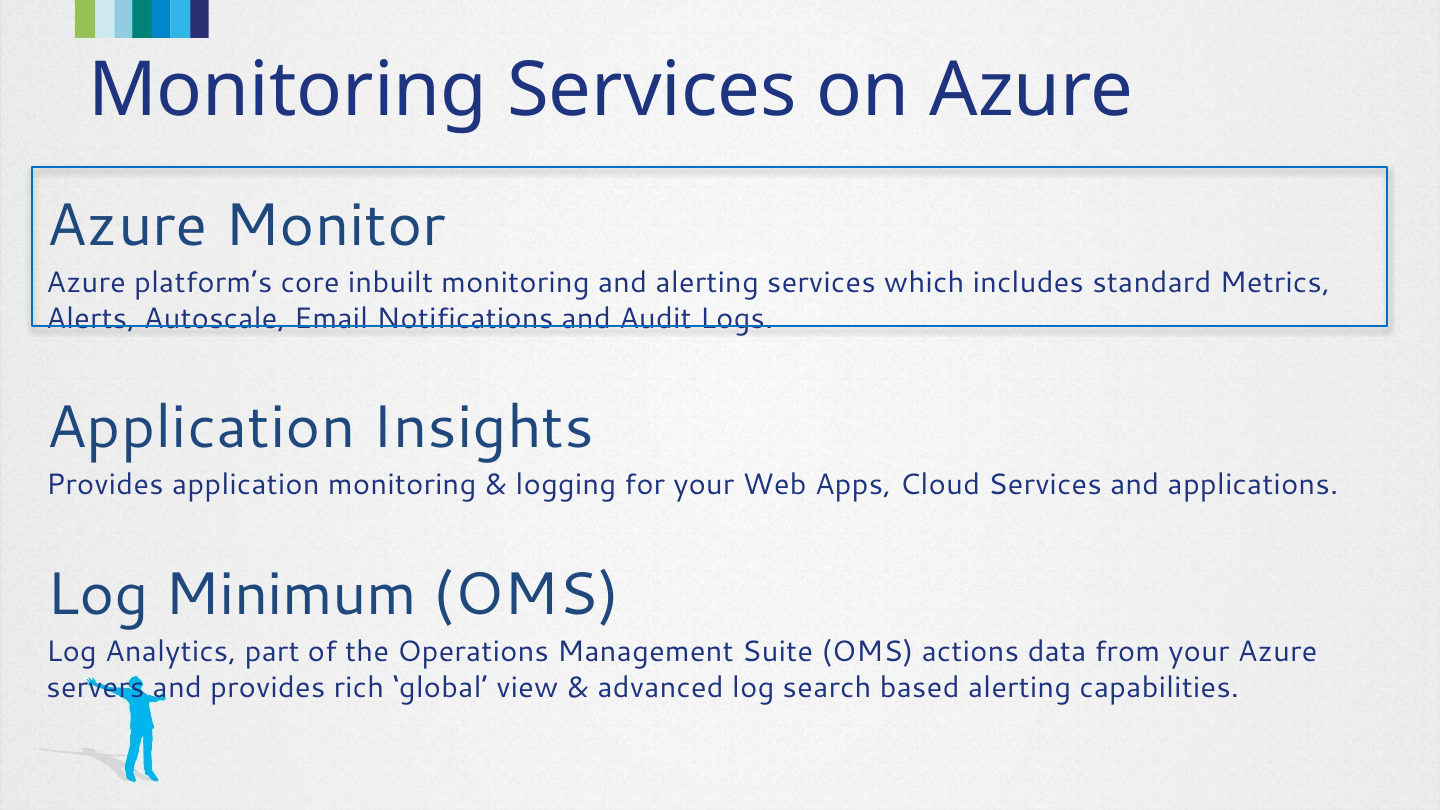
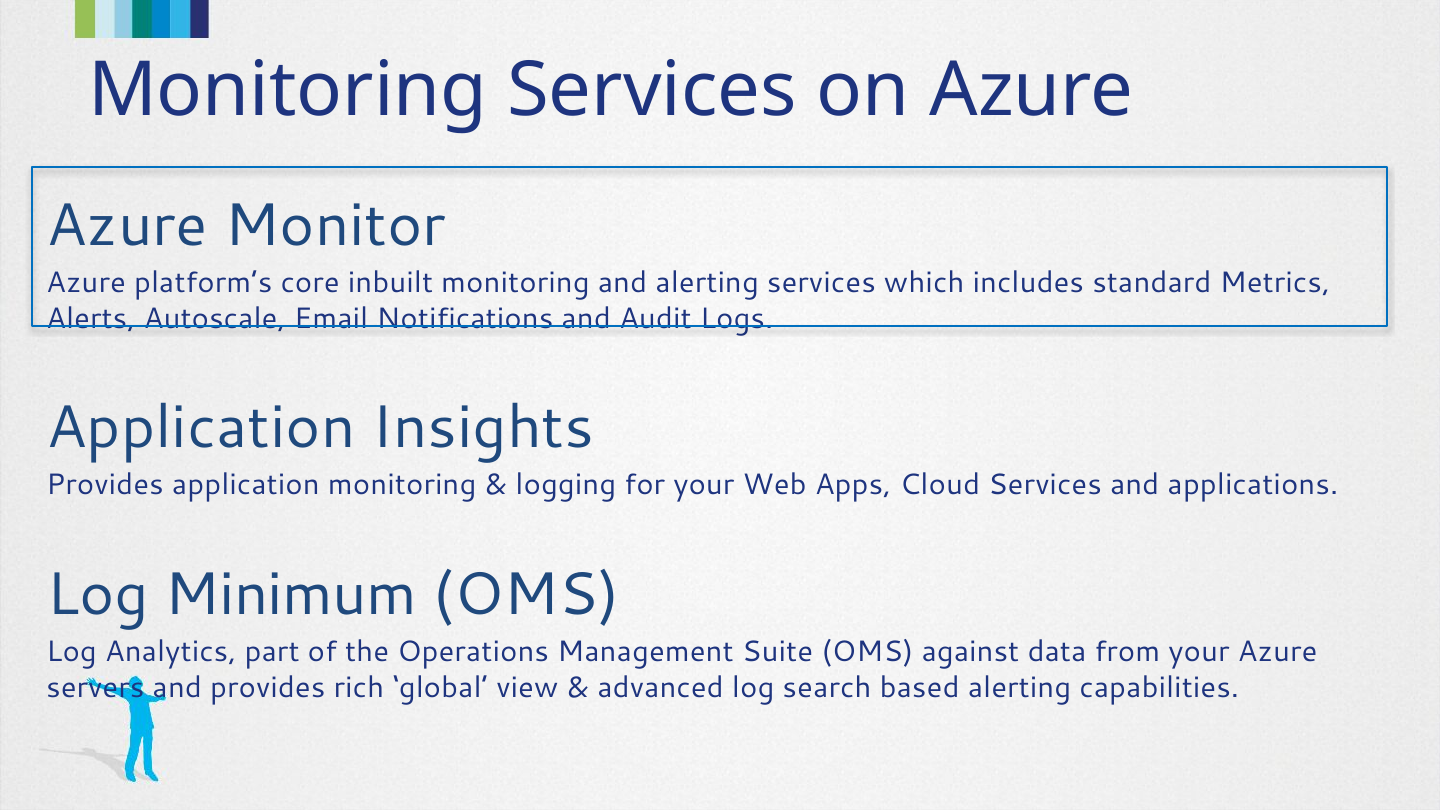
actions: actions -> against
